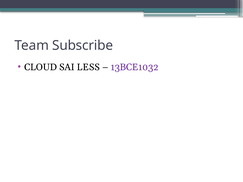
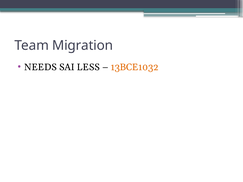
Subscribe: Subscribe -> Migration
CLOUD: CLOUD -> NEEDS
13BCE1032 colour: purple -> orange
